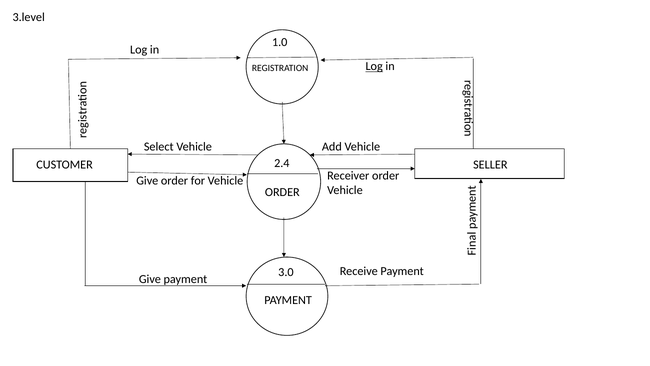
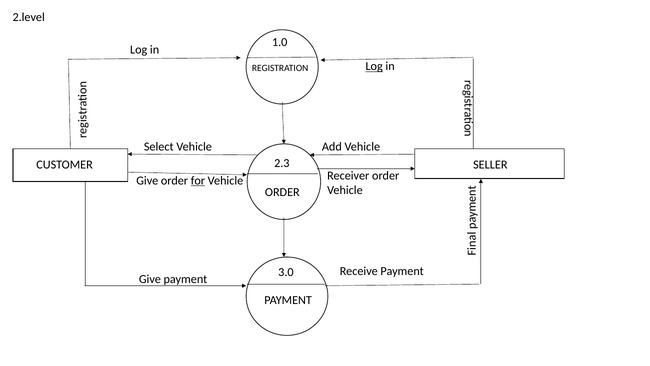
3.level: 3.level -> 2.level
2.4: 2.4 -> 2.3
for underline: none -> present
